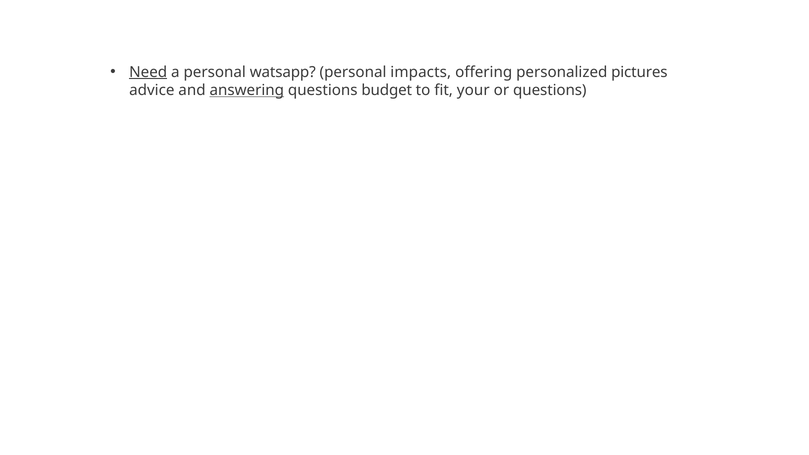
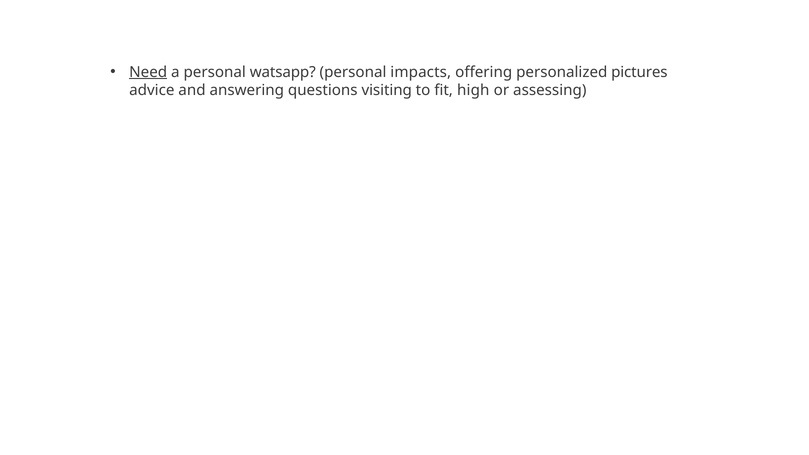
answering underline: present -> none
budget: budget -> visiting
your: your -> high
or questions: questions -> assessing
